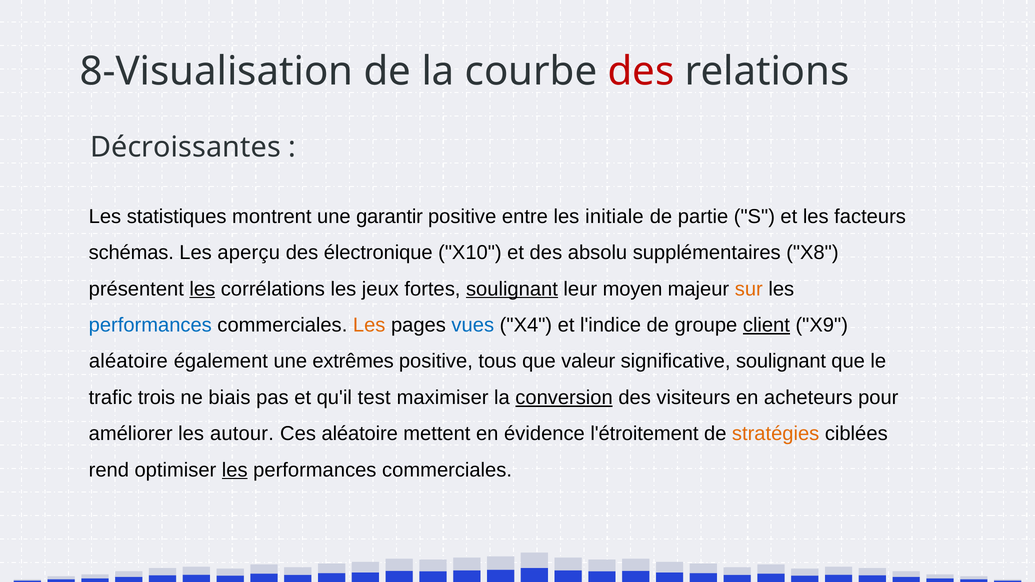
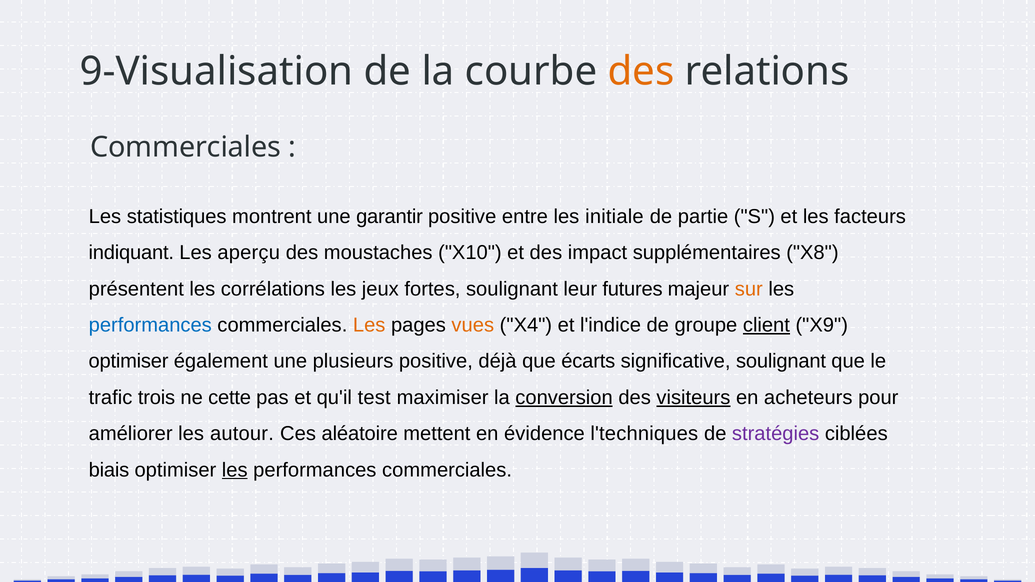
8-Visualisation: 8-Visualisation -> 9-Visualisation
des at (641, 72) colour: red -> orange
Décroissantes at (186, 147): Décroissantes -> Commerciales
schémas: schémas -> indiquant
électronique: électronique -> moustaches
absolu: absolu -> impact
les at (202, 289) underline: present -> none
soulignant at (512, 289) underline: present -> none
moyen: moyen -> futures
vues colour: blue -> orange
aléatoire at (128, 361): aléatoire -> optimiser
extrêmes: extrêmes -> plusieurs
tous: tous -> déjà
valeur: valeur -> écarts
biais: biais -> cette
visiteurs underline: none -> present
l'étroitement: l'étroitement -> l'techniques
stratégies colour: orange -> purple
rend: rend -> biais
